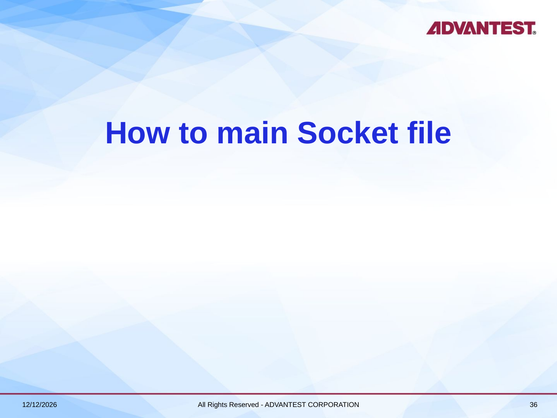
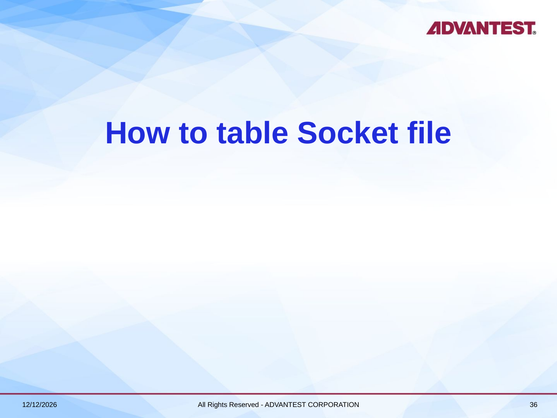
main: main -> table
